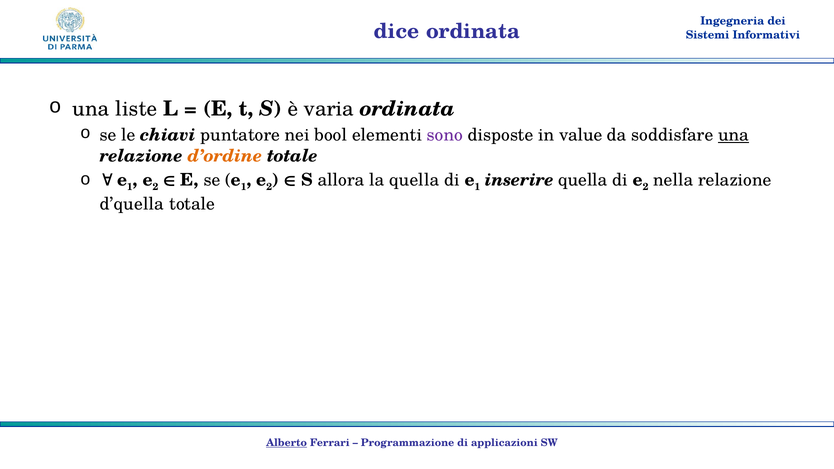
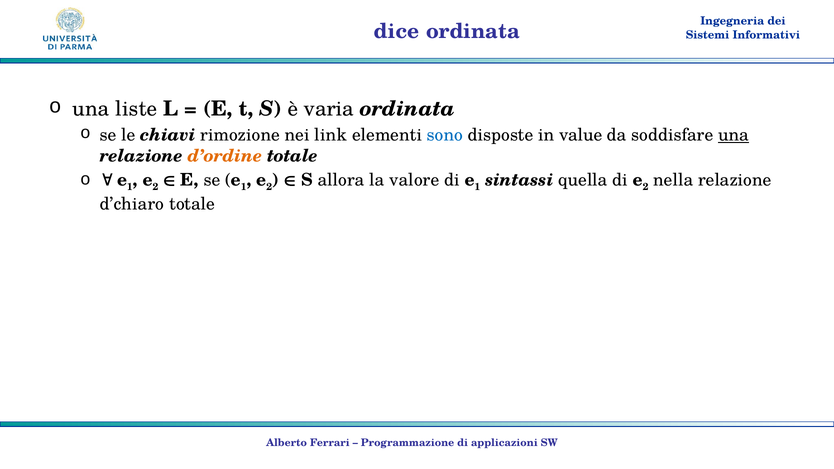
puntatore: puntatore -> rimozione
bool: bool -> link
sono colour: purple -> blue
la quella: quella -> valore
inserire: inserire -> sintassi
d’quella: d’quella -> d’chiaro
Alberto underline: present -> none
